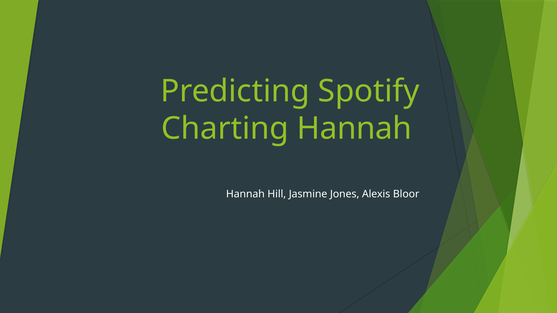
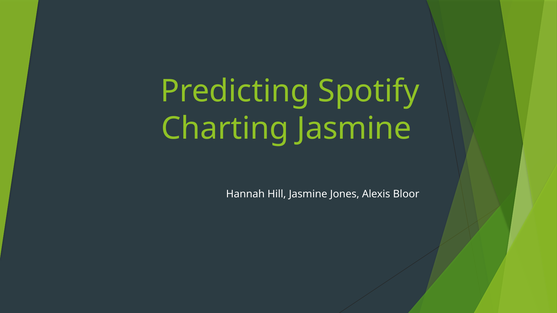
Charting Hannah: Hannah -> Jasmine
